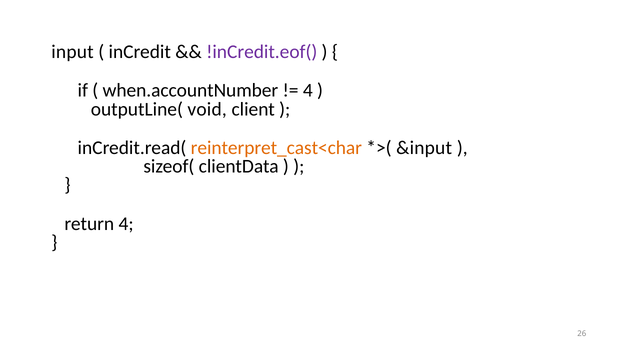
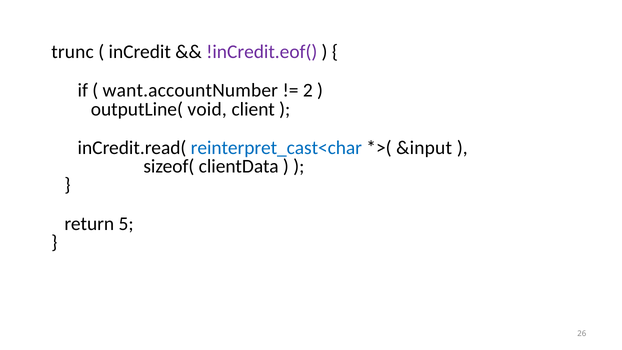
input: input -> trunc
when.accountNumber: when.accountNumber -> want.accountNumber
4 at (308, 90): 4 -> 2
reinterpret_cast<char colour: orange -> blue
return 4: 4 -> 5
